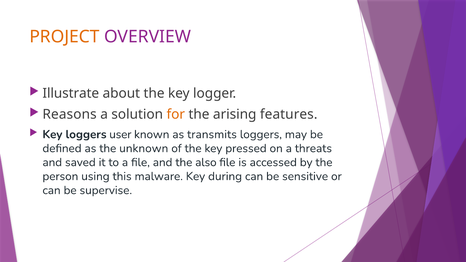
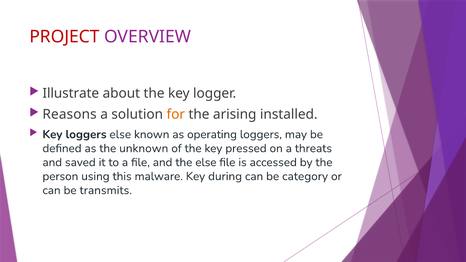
PROJECT colour: orange -> red
features: features -> installed
loggers user: user -> else
transmits: transmits -> operating
the also: also -> else
sensitive: sensitive -> category
supervise: supervise -> transmits
